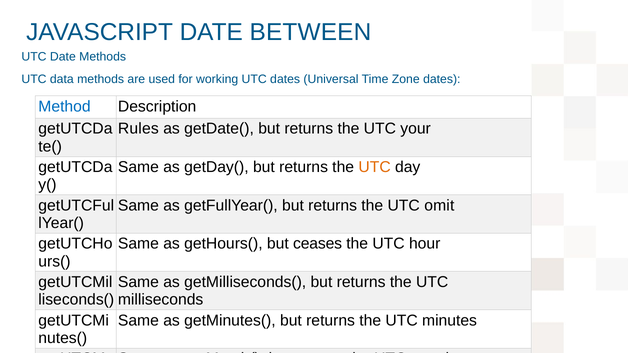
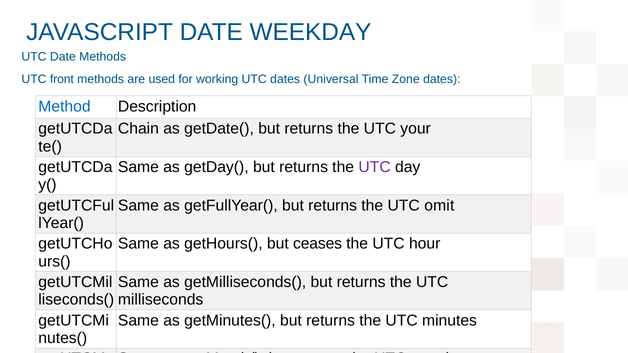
BETWEEN: BETWEEN -> WEEKDAY
data: data -> front
Rules: Rules -> Chain
UTC at (375, 167) colour: orange -> purple
